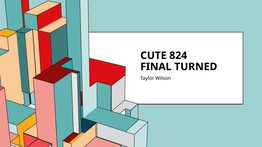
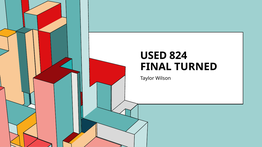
CUTE: CUTE -> USED
